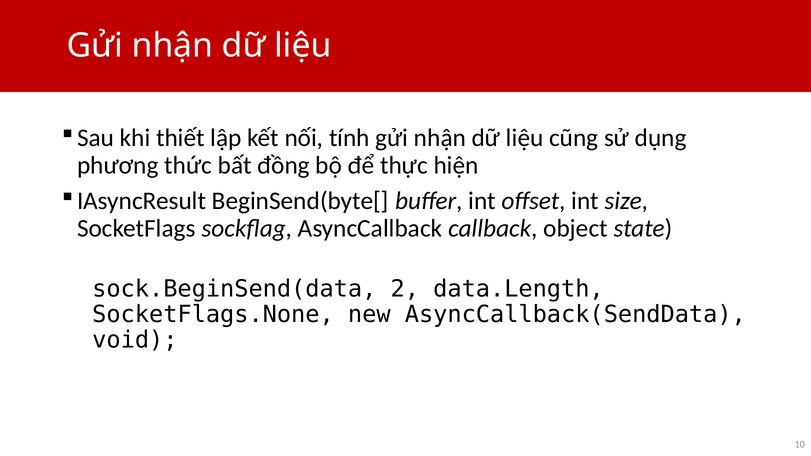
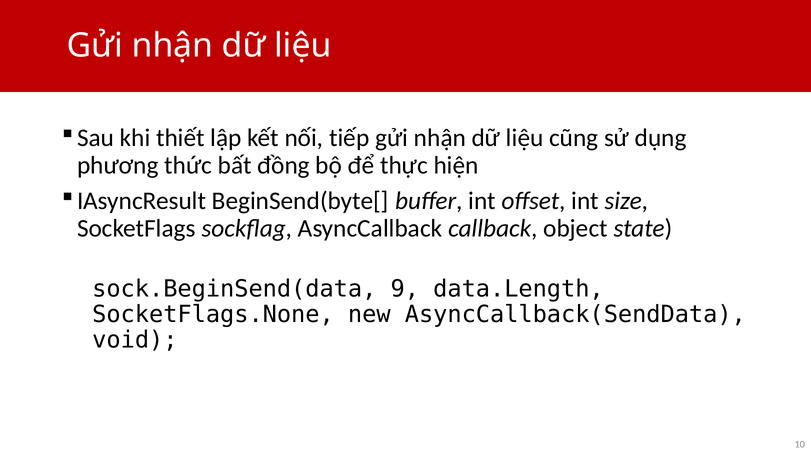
tính: tính -> tiếp
2: 2 -> 9
